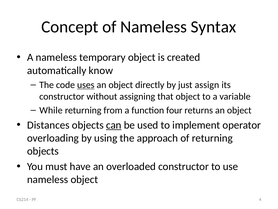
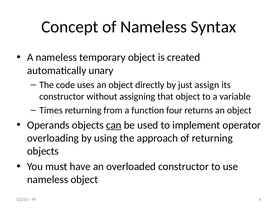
know: know -> unary
uses underline: present -> none
While: While -> Times
Distances: Distances -> Operands
